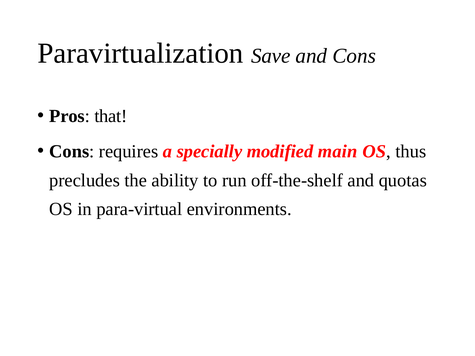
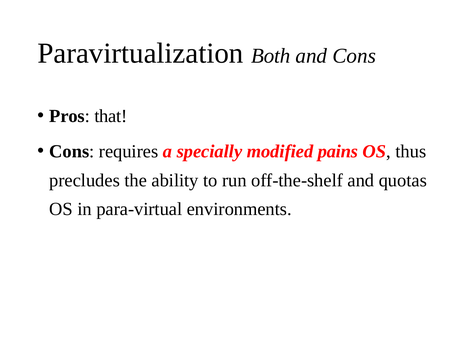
Save: Save -> Both
main: main -> pains
